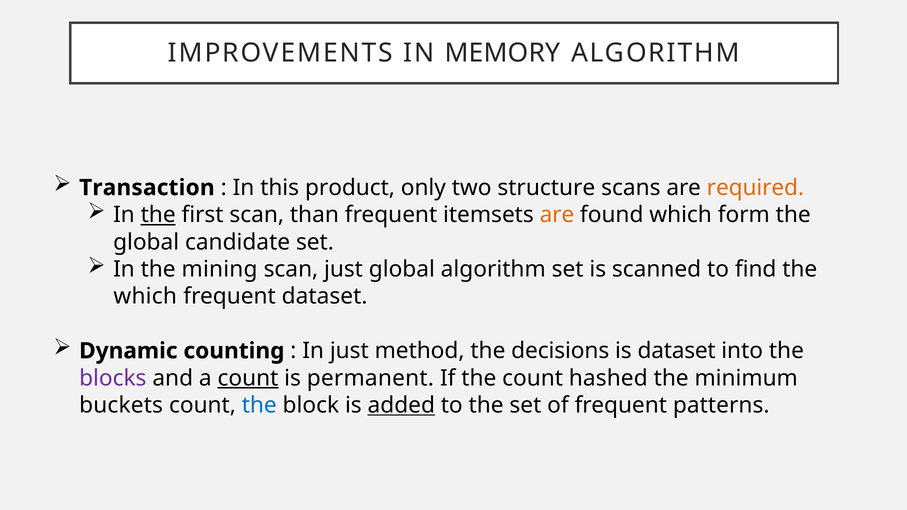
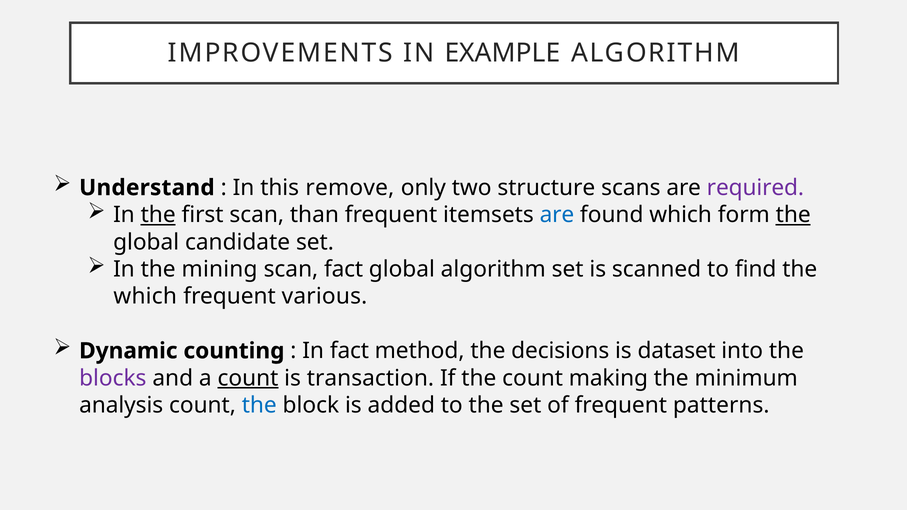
MEMORY: MEMORY -> EXAMPLE
Transaction: Transaction -> Understand
product: product -> remove
required colour: orange -> purple
are at (557, 215) colour: orange -> blue
the at (793, 215) underline: none -> present
scan just: just -> fact
frequent dataset: dataset -> various
In just: just -> fact
permanent: permanent -> transaction
hashed: hashed -> making
buckets: buckets -> analysis
added underline: present -> none
